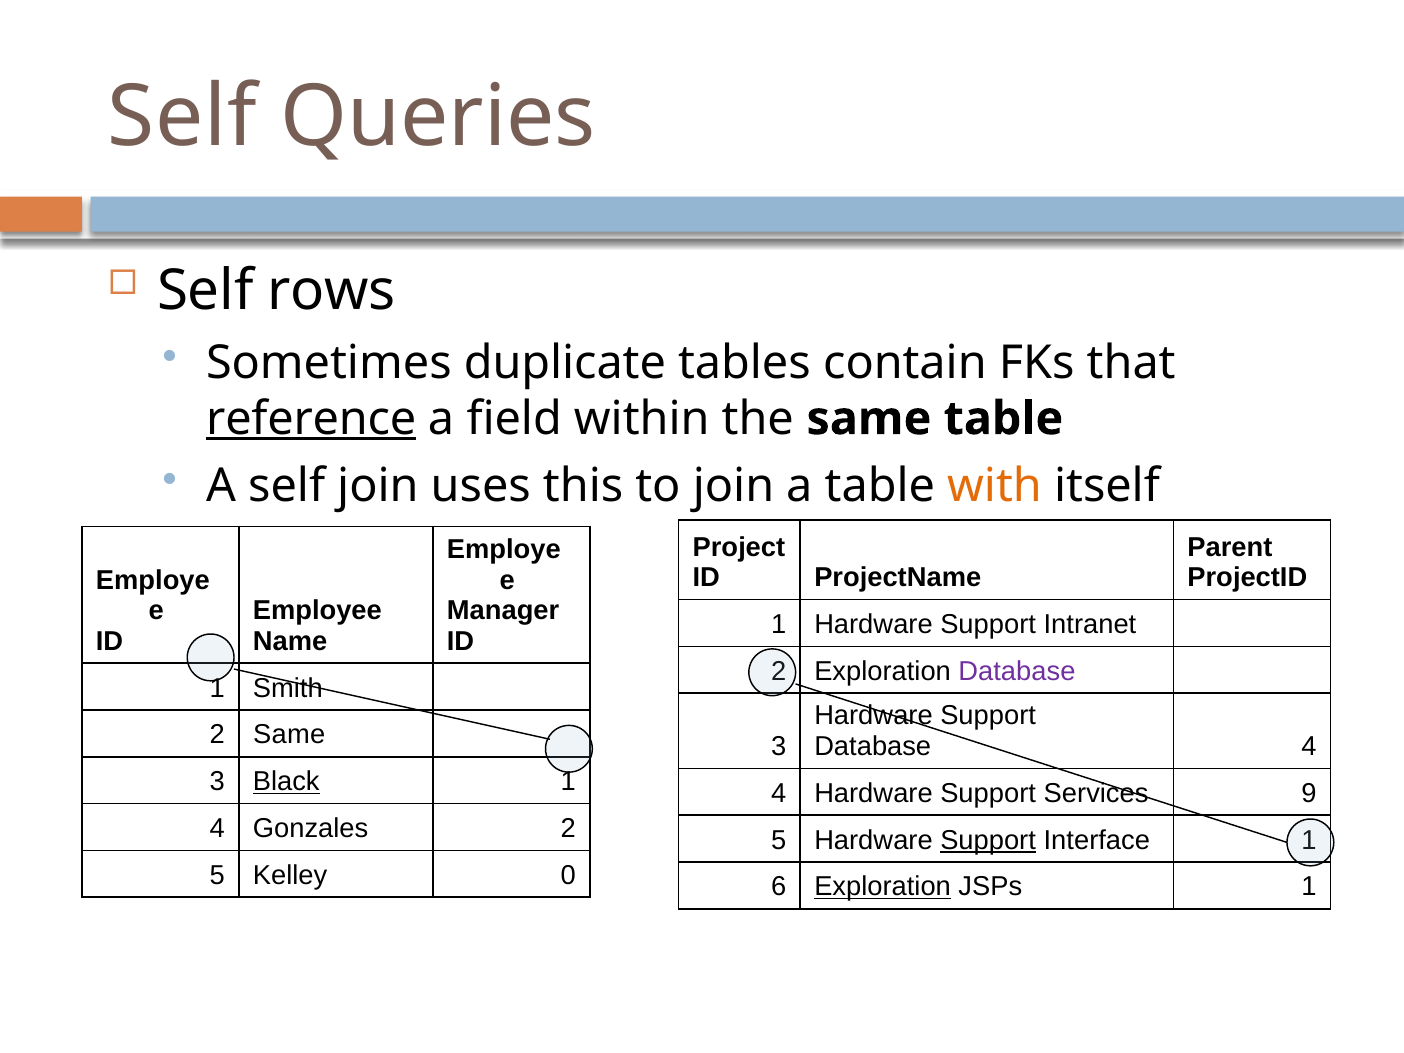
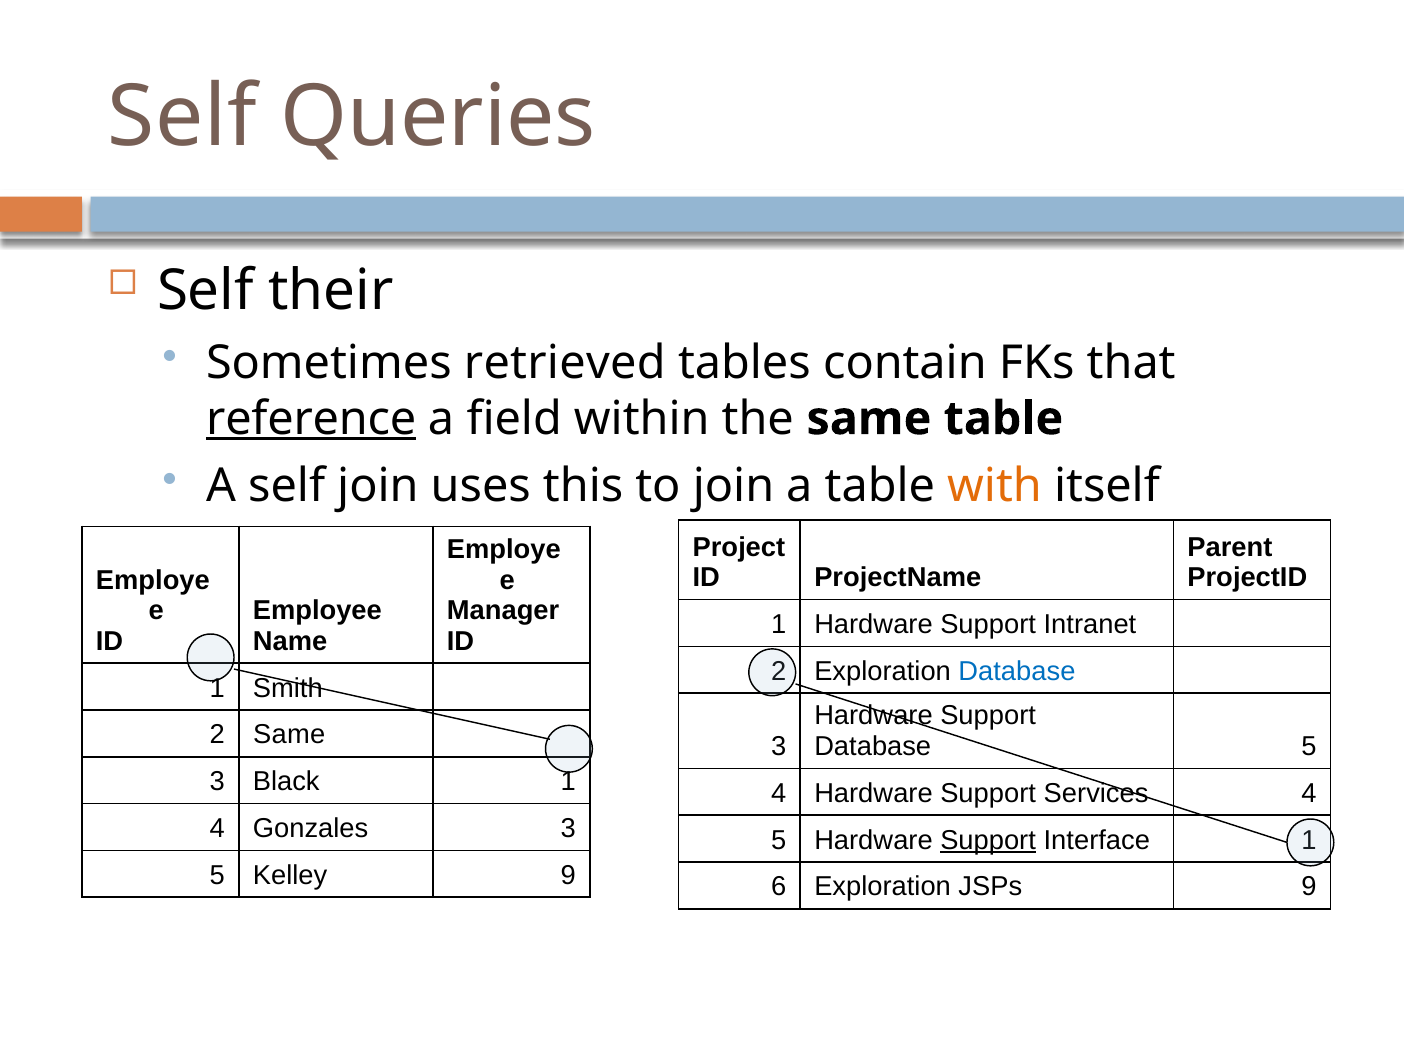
rows: rows -> their
duplicate: duplicate -> retrieved
Database at (1017, 671) colour: purple -> blue
Database 4: 4 -> 5
Black underline: present -> none
Services 9: 9 -> 4
Gonzales 2: 2 -> 3
Kelley 0: 0 -> 9
Exploration at (883, 887) underline: present -> none
JSPs 1: 1 -> 9
